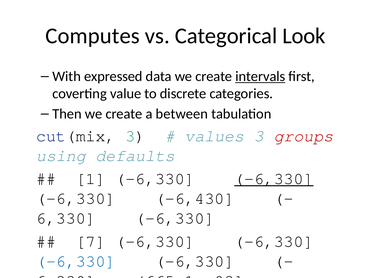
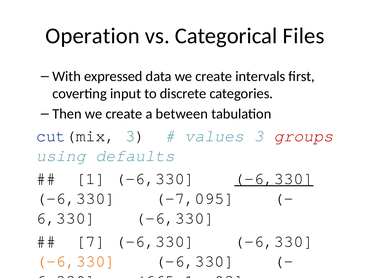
Computes: Computes -> Operation
Look: Look -> Files
intervals underline: present -> none
value: value -> input
-6,430: -6,430 -> -7,095
-6,330 at (76, 261) colour: blue -> orange
